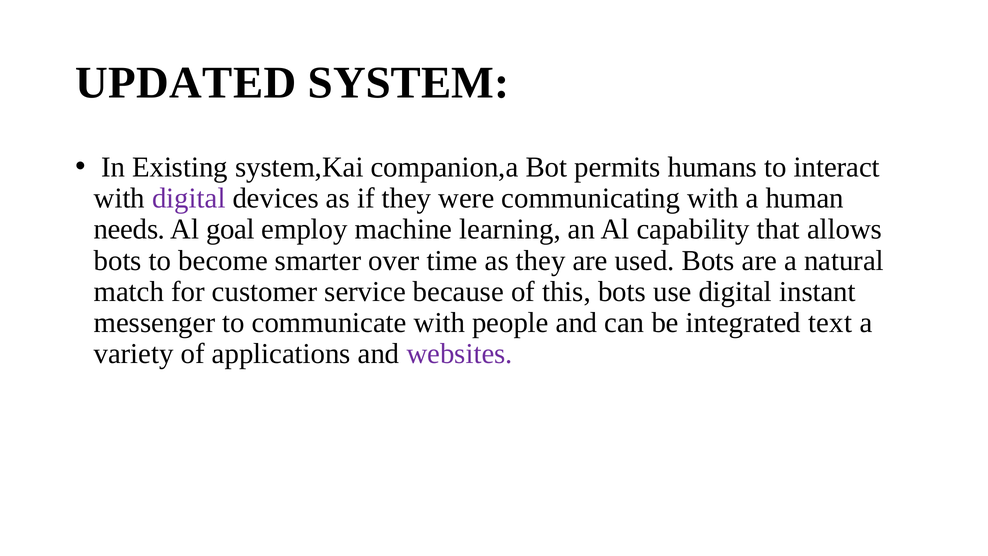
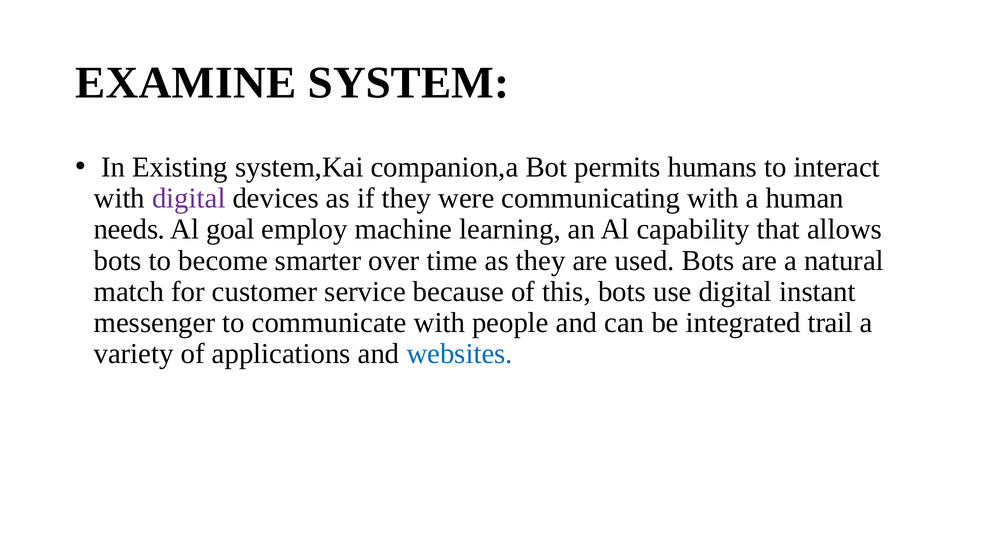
UPDATED: UPDATED -> EXAMINE
text: text -> trail
websites colour: purple -> blue
